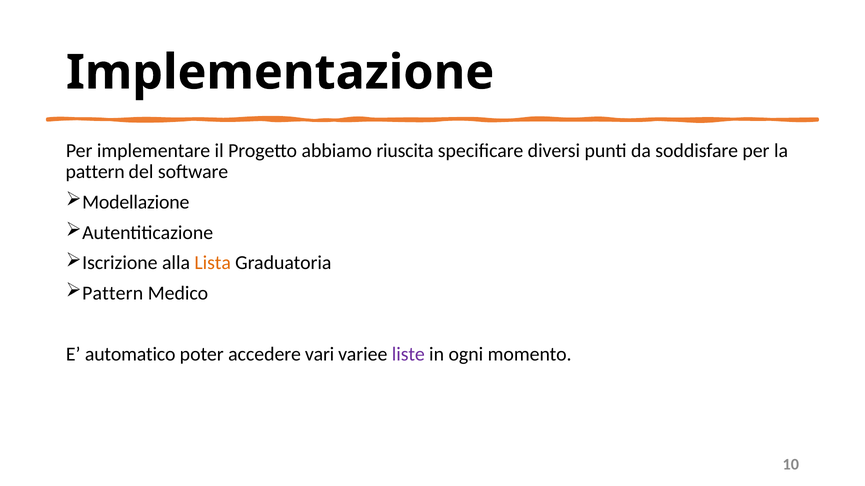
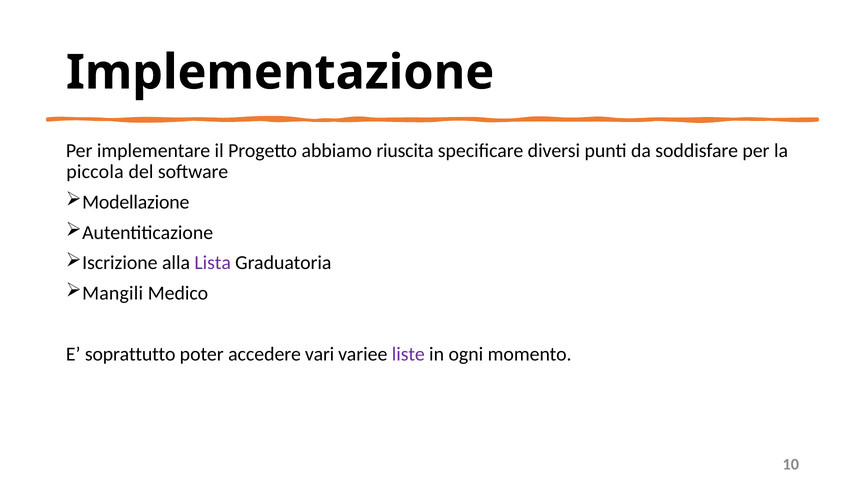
pattern at (95, 172): pattern -> piccola
Lista colour: orange -> purple
Pattern at (113, 294): Pattern -> Mangili
automatico: automatico -> soprattutto
